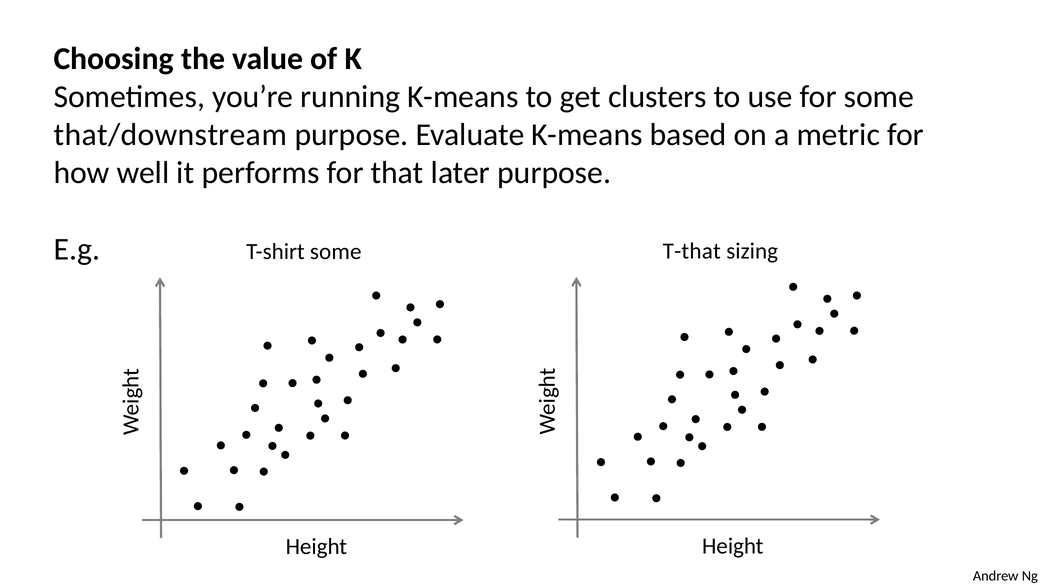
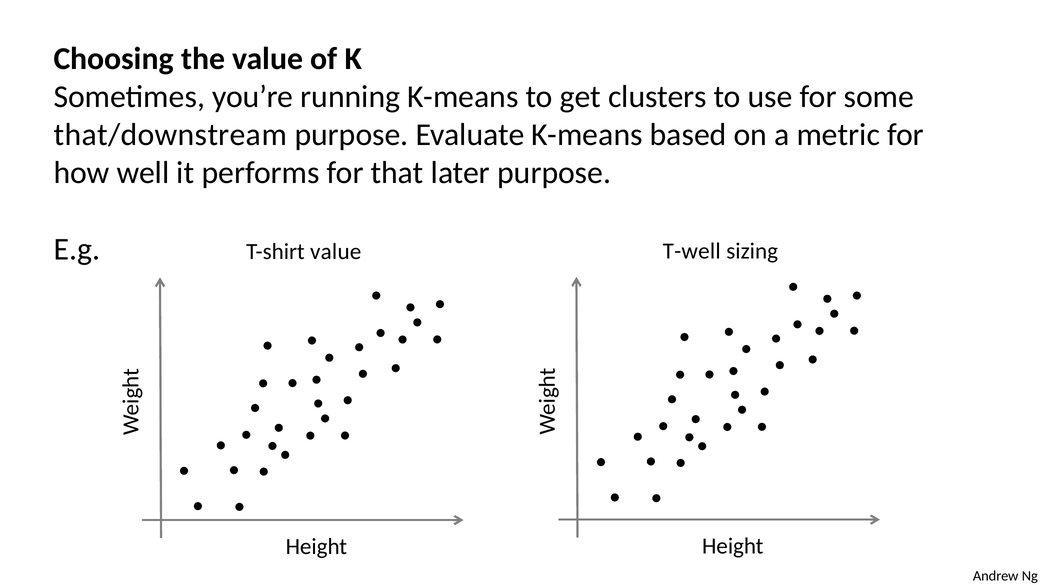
T-shirt some: some -> value
T-that: T-that -> T-well
